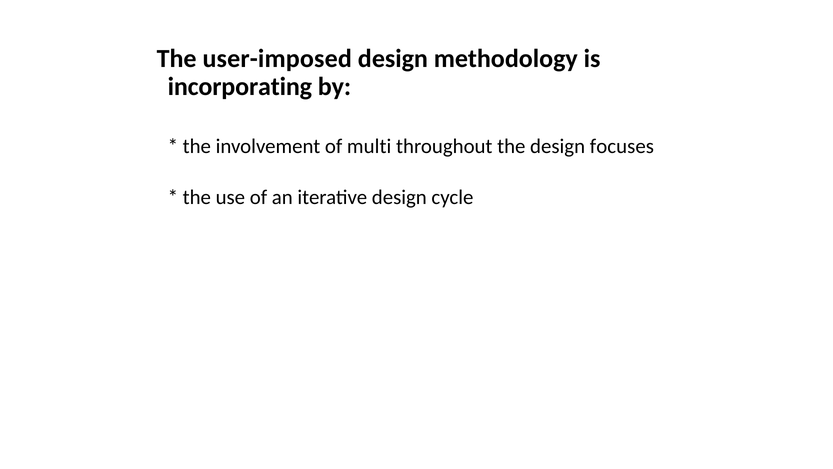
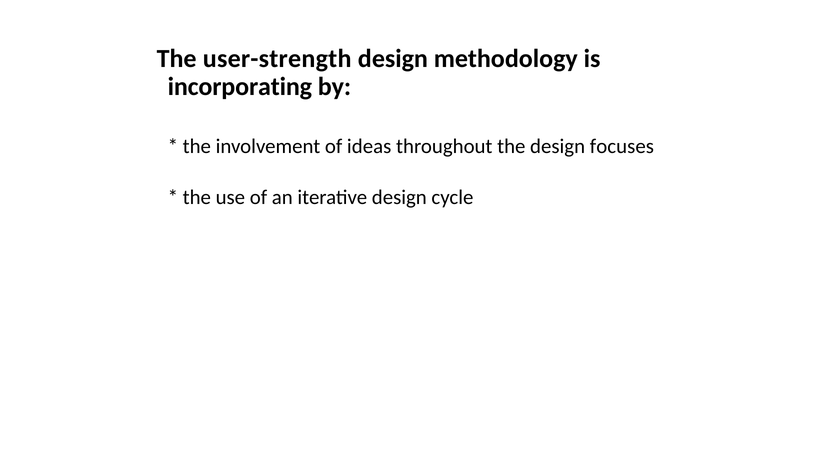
user-imposed: user-imposed -> user-strength
multi: multi -> ideas
